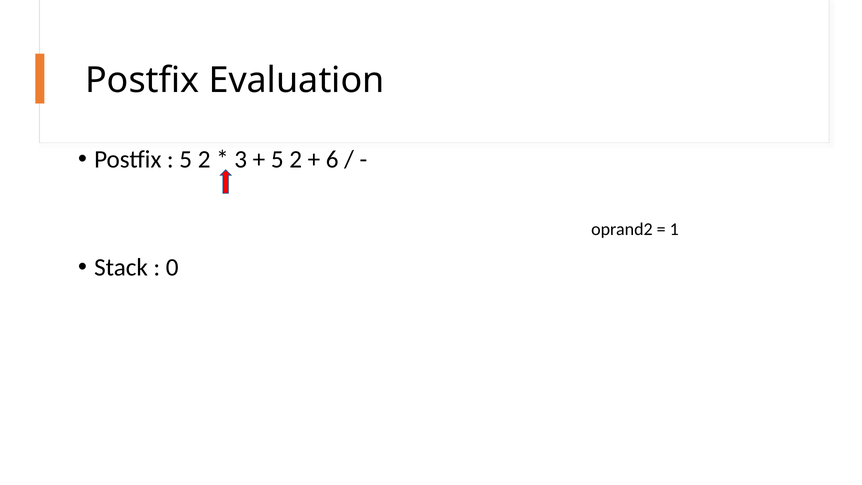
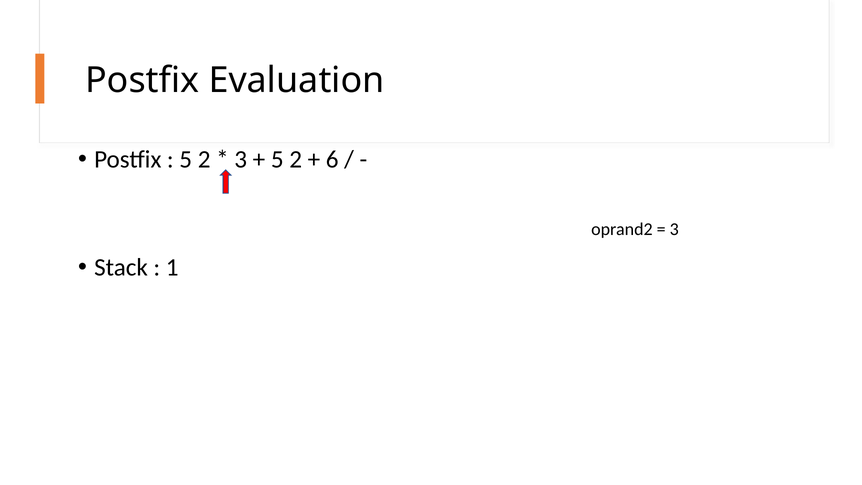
1 at (674, 229): 1 -> 3
0: 0 -> 1
